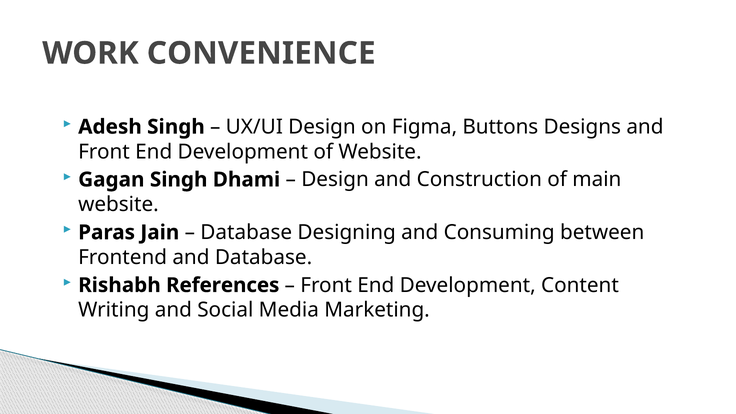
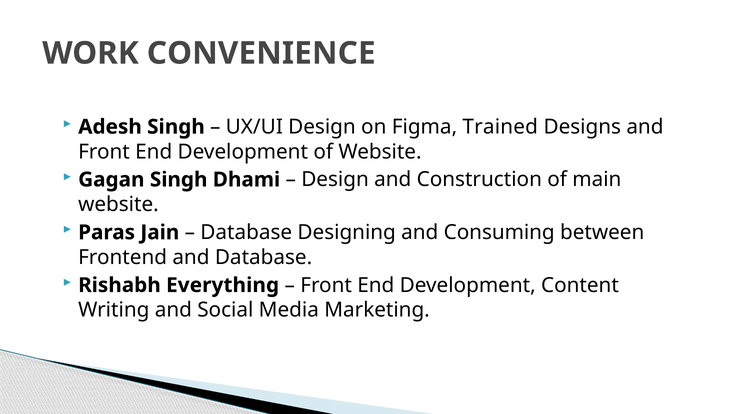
Buttons: Buttons -> Trained
References: References -> Everything
